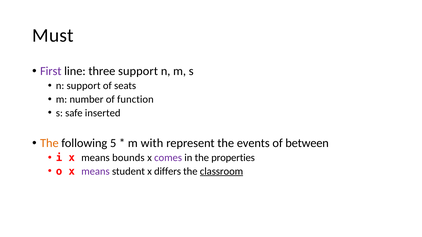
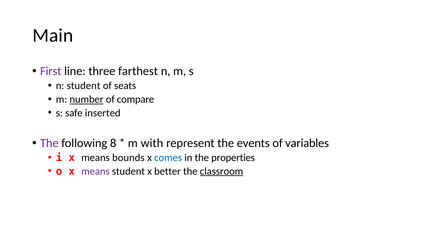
Must: Must -> Main
three support: support -> farthest
n support: support -> student
number underline: none -> present
function: function -> compare
The at (49, 143) colour: orange -> purple
5: 5 -> 8
between: between -> variables
comes colour: purple -> blue
differs: differs -> better
